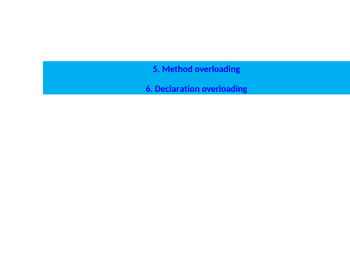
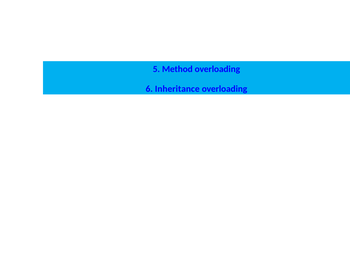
Declaration: Declaration -> Inheritance
